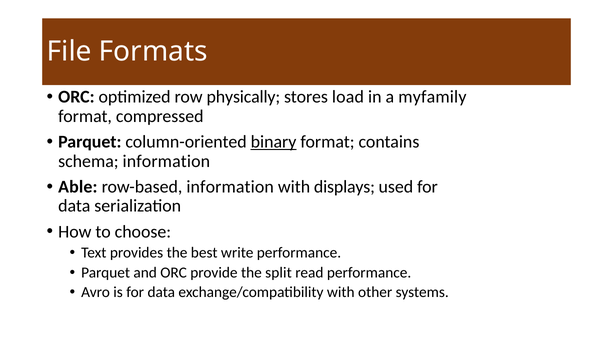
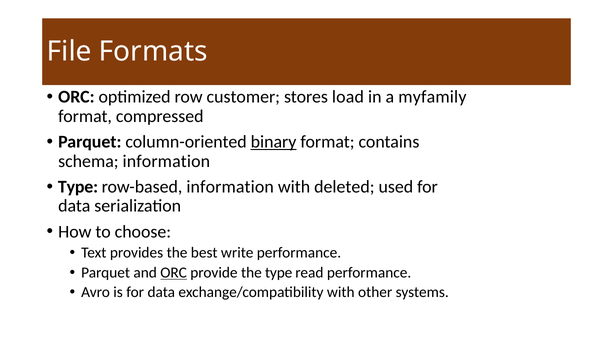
physically: physically -> customer
Able at (78, 187): Able -> Type
displays: displays -> deleted
ORC at (174, 273) underline: none -> present
the split: split -> type
